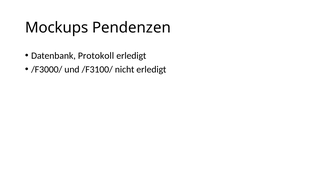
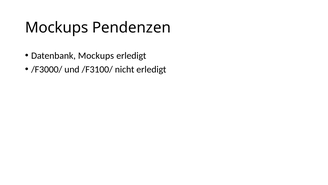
Datenbank Protokoll: Protokoll -> Mockups
